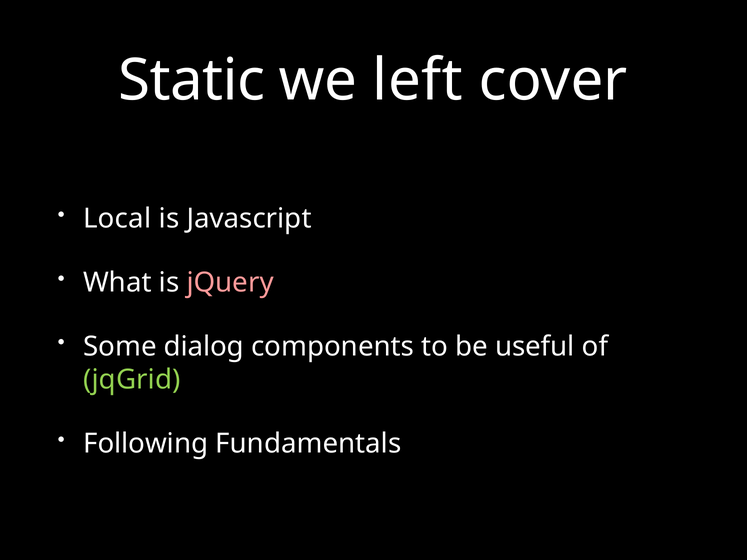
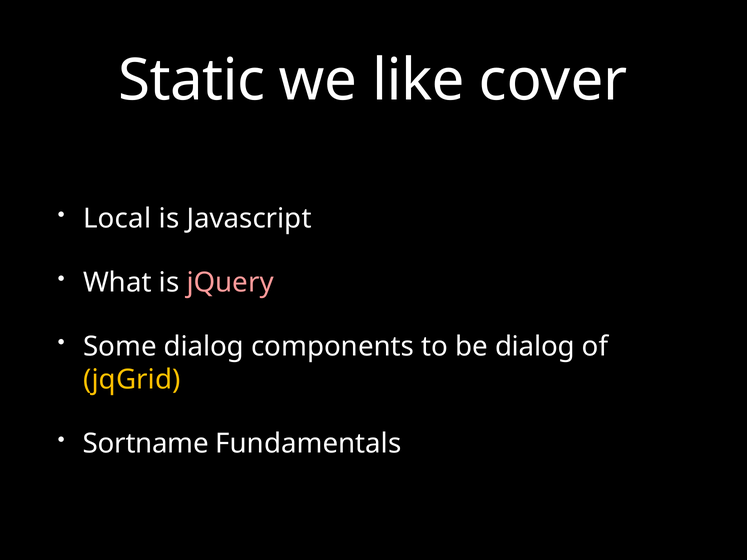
left: left -> like
be useful: useful -> dialog
jqGrid colour: light green -> yellow
Following: Following -> Sortname
